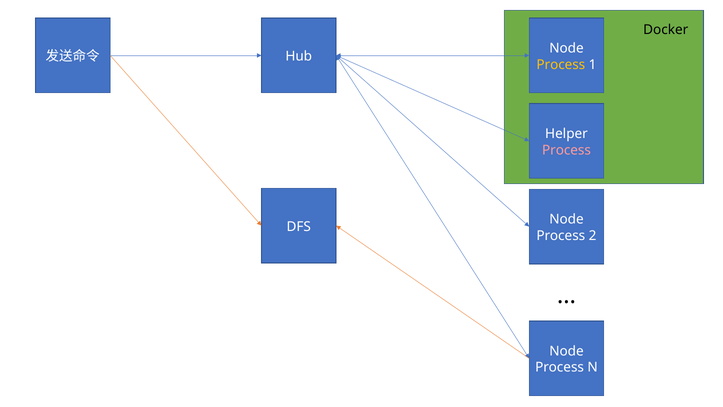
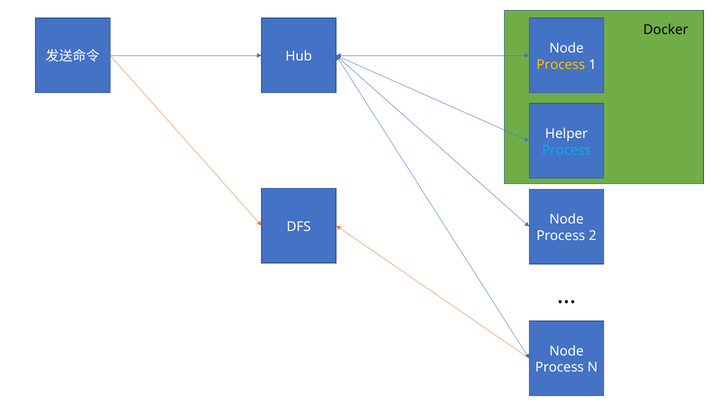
Process at (566, 150) colour: pink -> light blue
